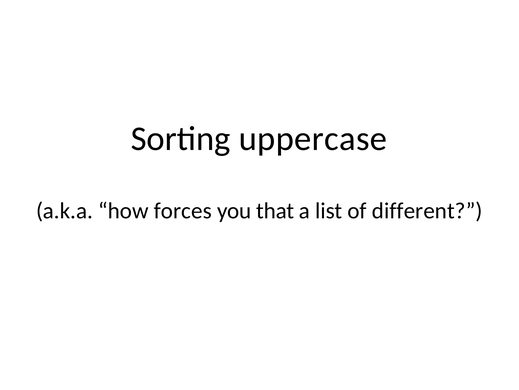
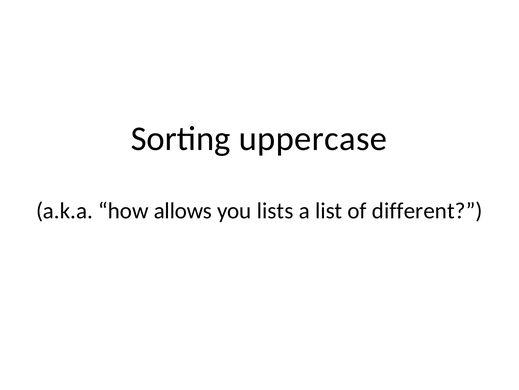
forces: forces -> allows
that: that -> lists
